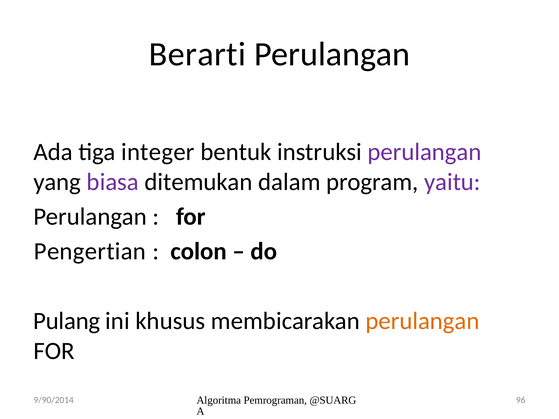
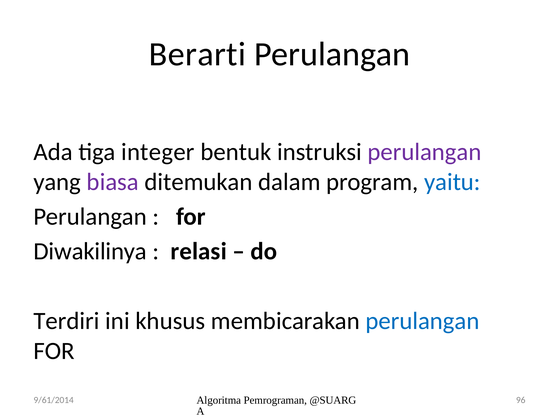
yaitu colour: purple -> blue
Pengertian: Pengertian -> Diwakilinya
colon: colon -> relasi
Pulang: Pulang -> Terdiri
perulangan at (423, 321) colour: orange -> blue
9/90/2014: 9/90/2014 -> 9/61/2014
